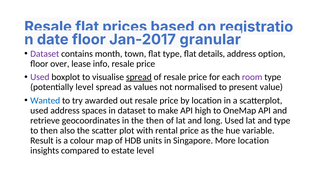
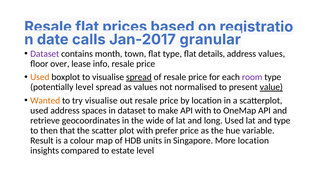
date floor: floor -> calls
address option: option -> values
Used at (40, 77) colour: purple -> orange
value underline: none -> present
Wanted colour: blue -> orange
try awarded: awarded -> visualise
API high: high -> with
the then: then -> wide
also: also -> that
rental: rental -> prefer
